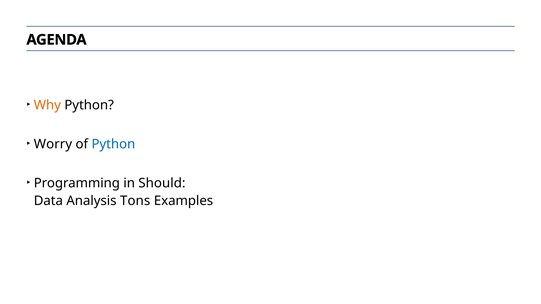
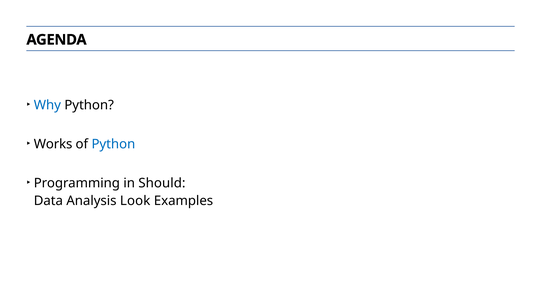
Why colour: orange -> blue
Worry: Worry -> Works
Tons: Tons -> Look
